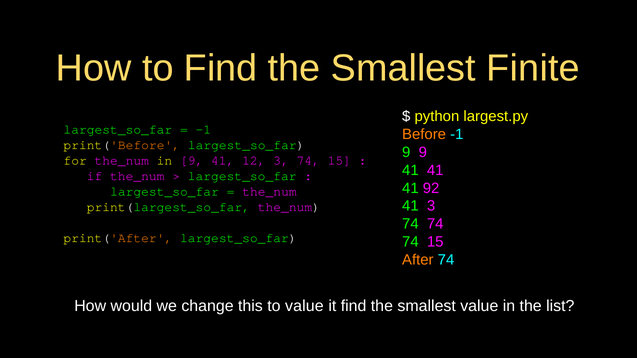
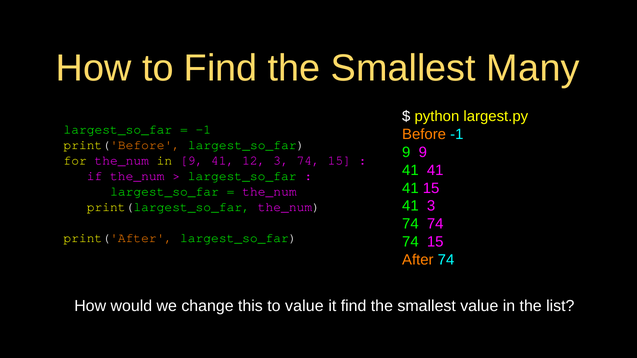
Finite: Finite -> Many
41 92: 92 -> 15
